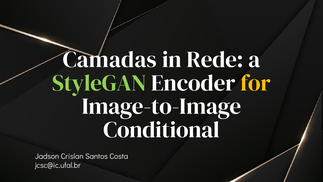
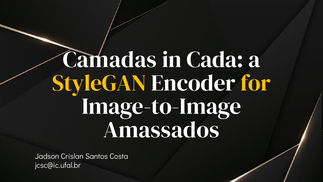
Rede: Rede -> Cada
StyleGAN colour: light green -> yellow
Conditional: Conditional -> Amassados
